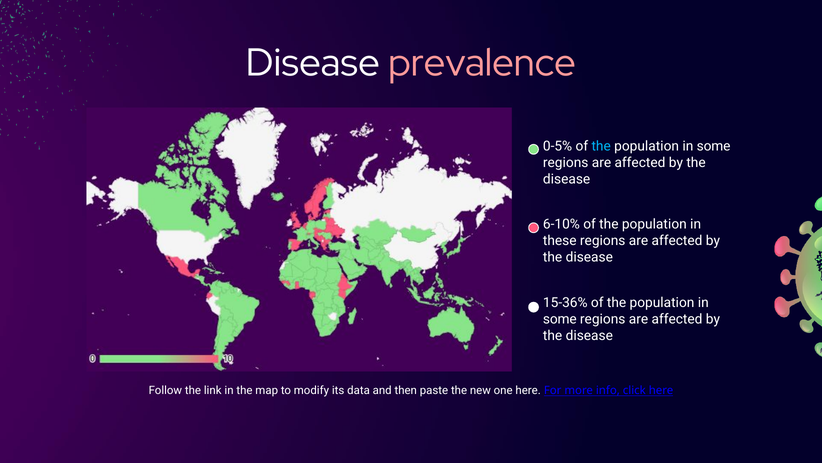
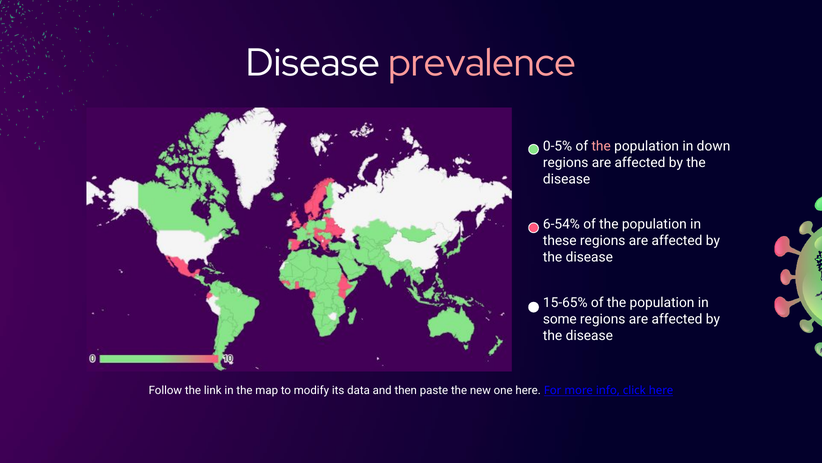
the at (601, 146) colour: light blue -> pink
some at (714, 146): some -> down
6-10%: 6-10% -> 6-54%
15-36%: 15-36% -> 15-65%
